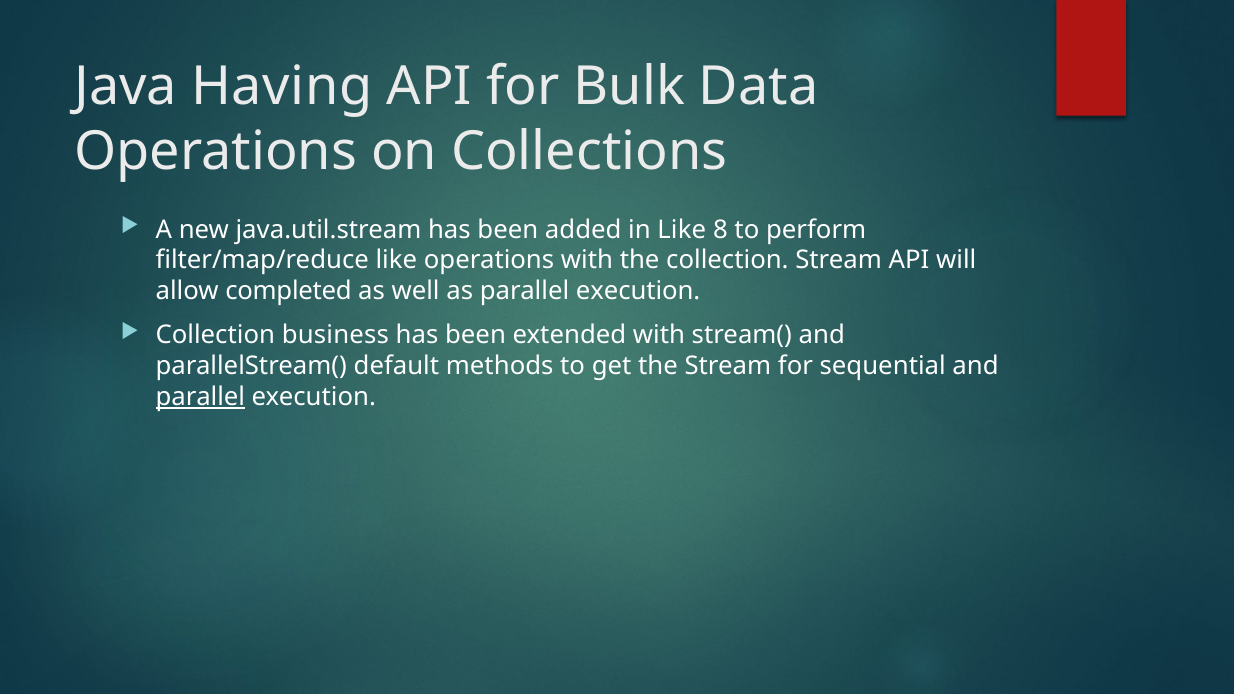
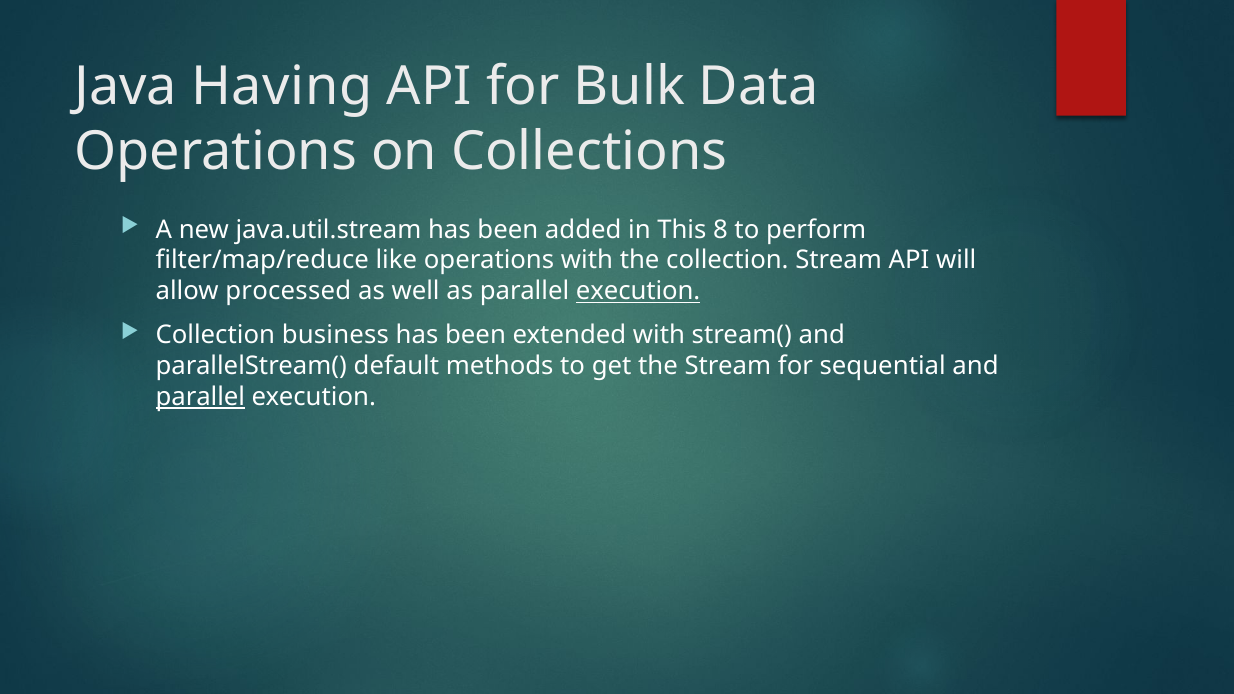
in Like: Like -> This
completed: completed -> processed
execution at (638, 291) underline: none -> present
